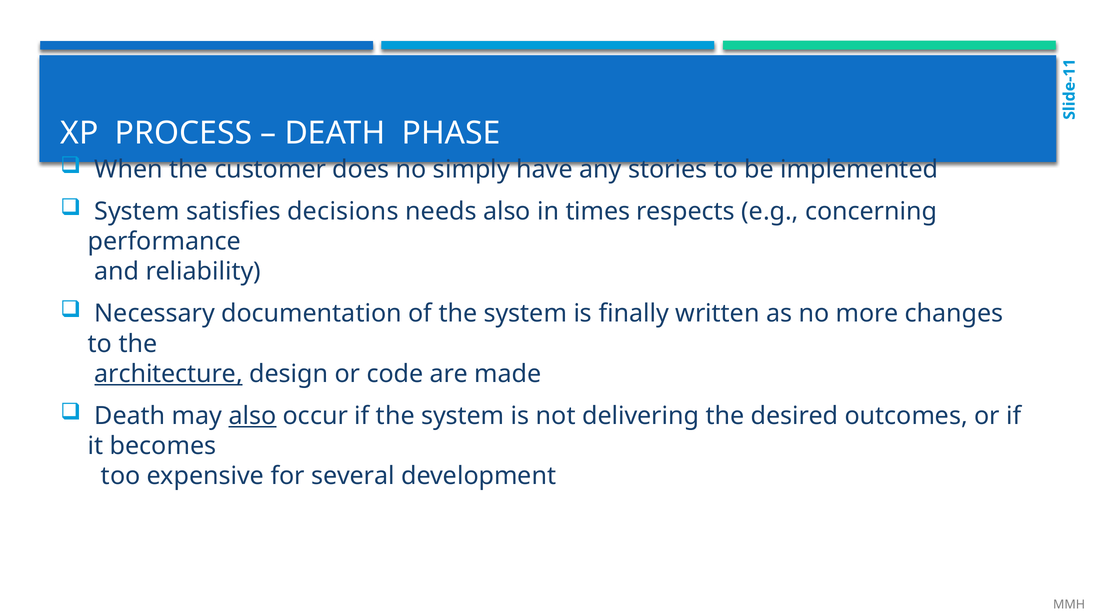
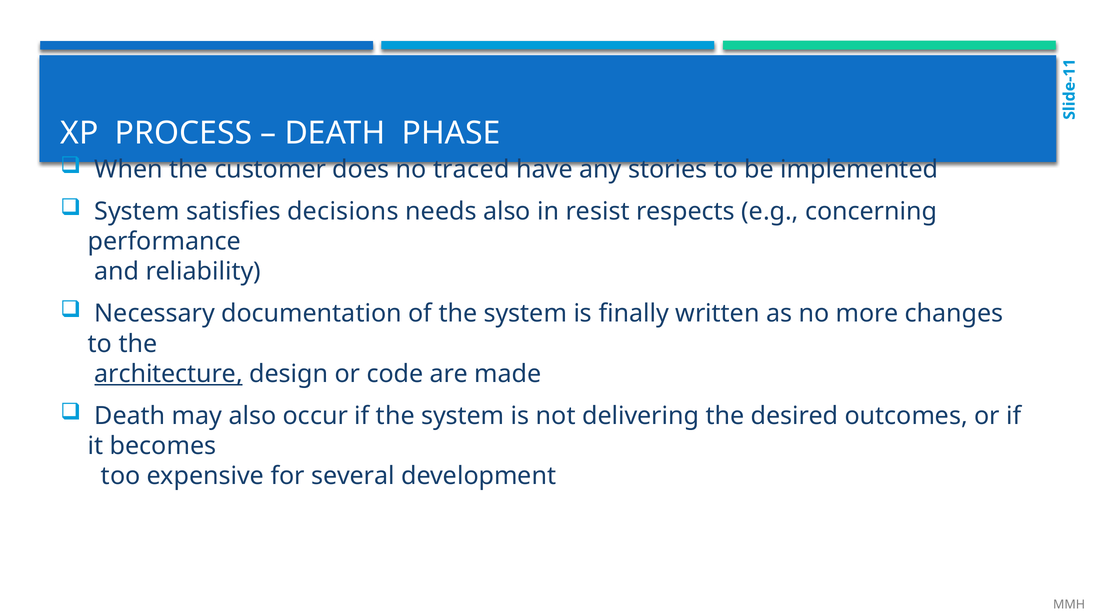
simply: simply -> traced
times: times -> resist
also at (252, 416) underline: present -> none
